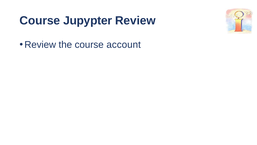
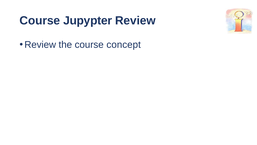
account: account -> concept
